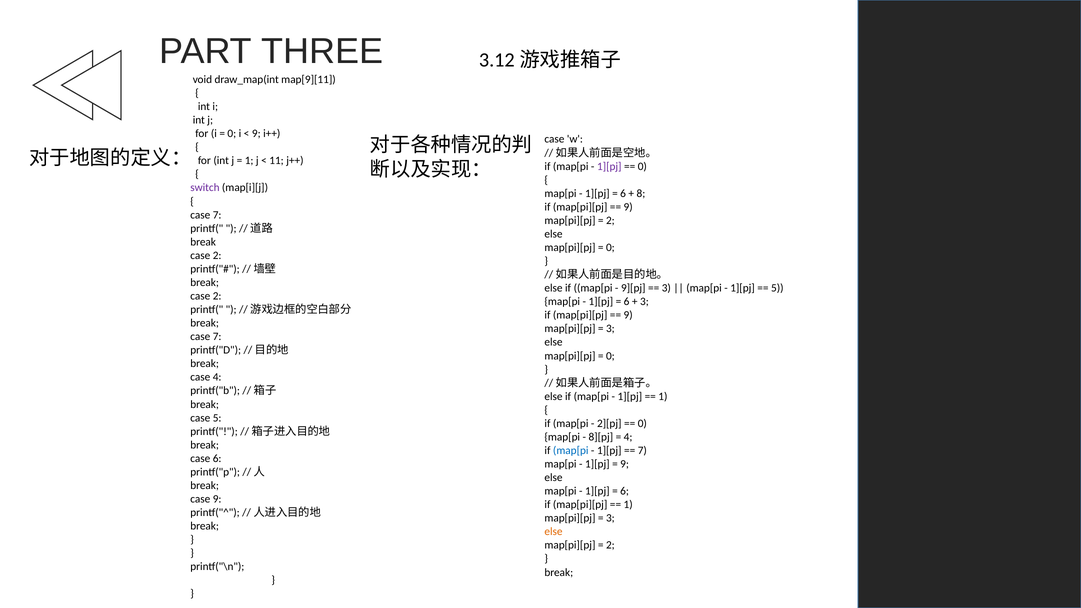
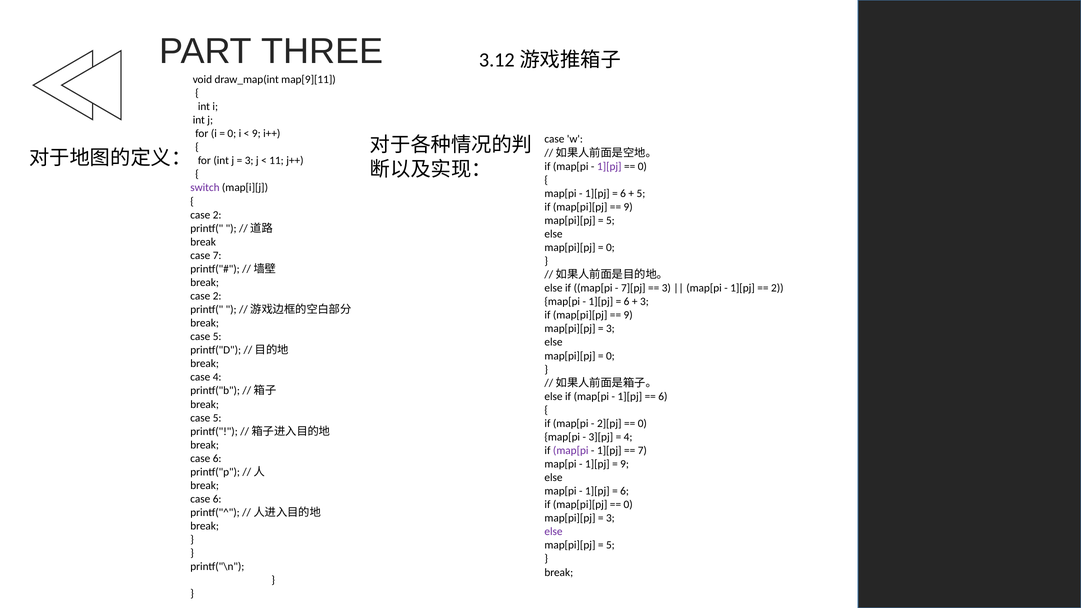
1 at (249, 161): 1 -> 3
8 at (641, 193): 8 -> 5
7 at (217, 215): 7 -> 2
2 at (610, 220): 2 -> 5
2 at (217, 255): 2 -> 7
9][pj: 9][pj -> 7][pj
5 at (777, 288): 5 -> 2
7 at (217, 337): 7 -> 5
1 at (663, 396): 1 -> 6
8][pj: 8][pj -> 3][pj
map[pi at (571, 451) colour: blue -> purple
9 at (217, 499): 9 -> 6
1 at (628, 505): 1 -> 0
else at (554, 532) colour: orange -> purple
2 at (610, 545): 2 -> 5
